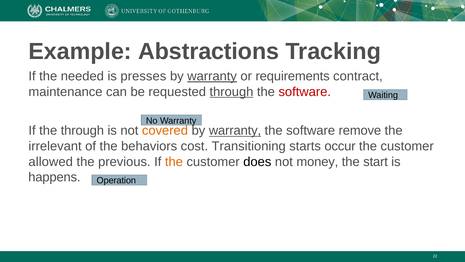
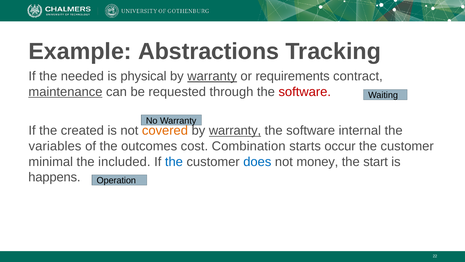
presses: presses -> physical
maintenance underline: none -> present
through at (231, 92) underline: present -> none
the through: through -> created
remove: remove -> internal
irrelevant: irrelevant -> variables
behaviors: behaviors -> outcomes
Transitioning: Transitioning -> Combination
allowed: allowed -> minimal
previous: previous -> included
the at (174, 161) colour: orange -> blue
does colour: black -> blue
